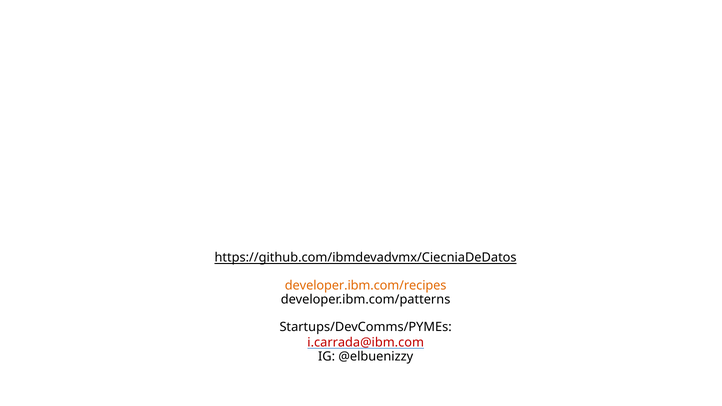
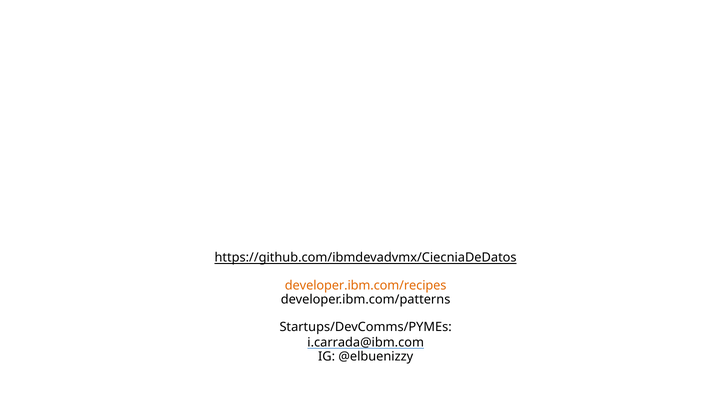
i.carrada@ibm.com colour: red -> black
